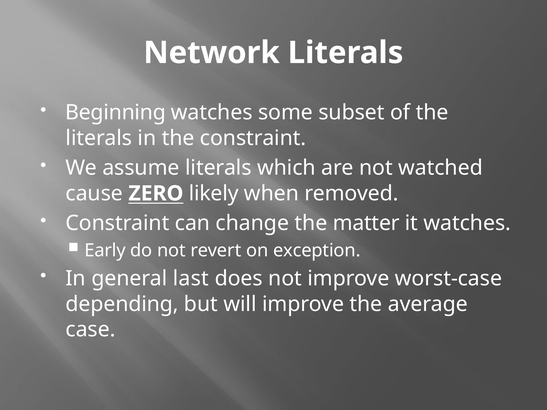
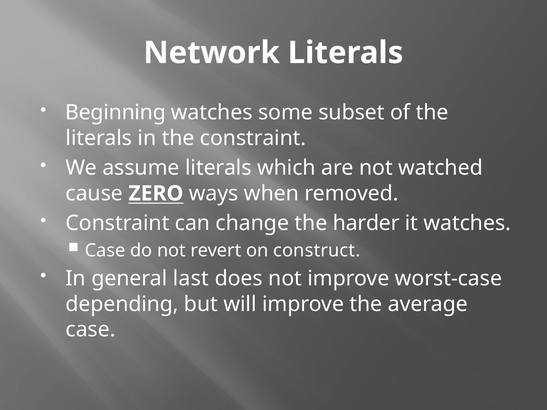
likely: likely -> ways
matter: matter -> harder
Early at (105, 251): Early -> Case
exception: exception -> construct
